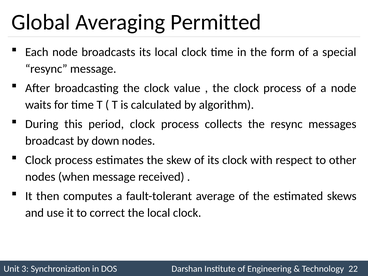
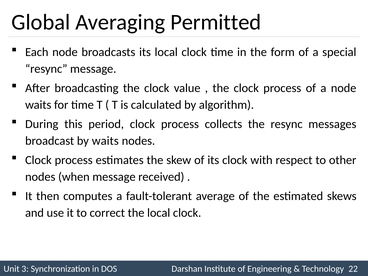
by down: down -> waits
